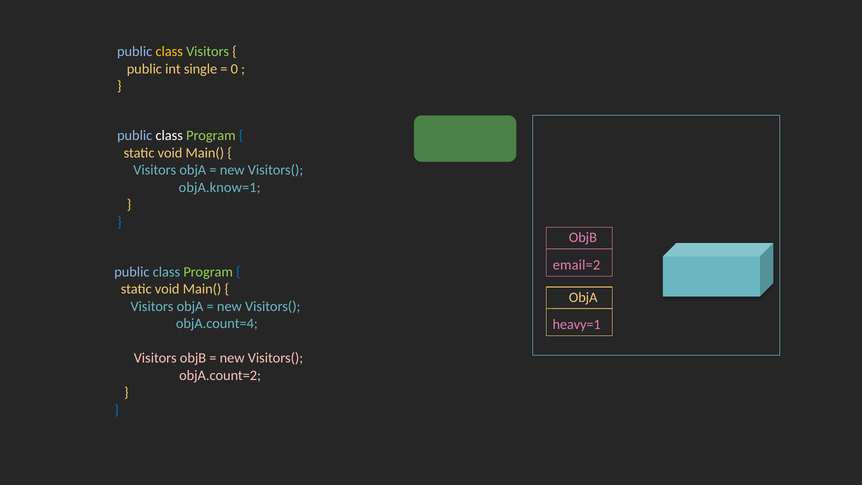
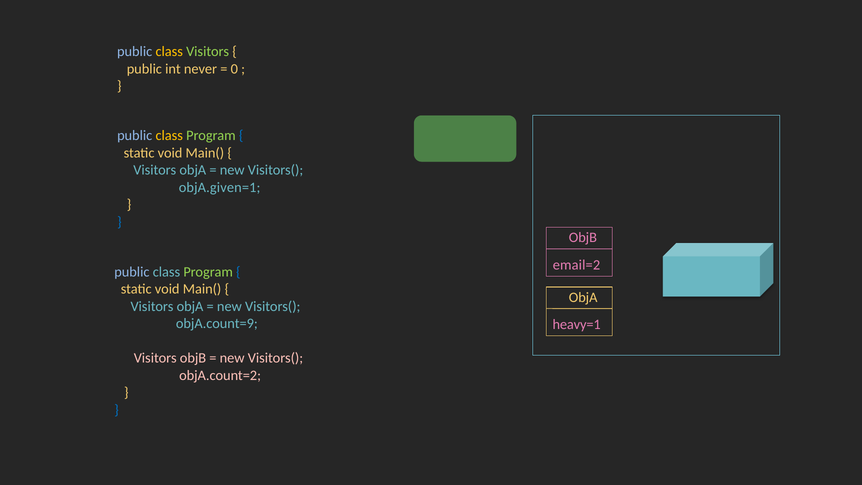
single: single -> never
class at (169, 136) colour: white -> yellow
objA.know=1: objA.know=1 -> objA.given=1
objA.count=4: objA.count=4 -> objA.count=9
